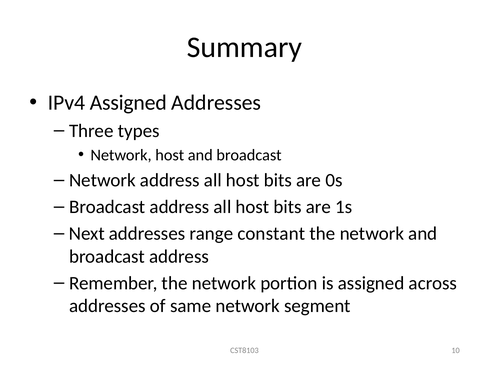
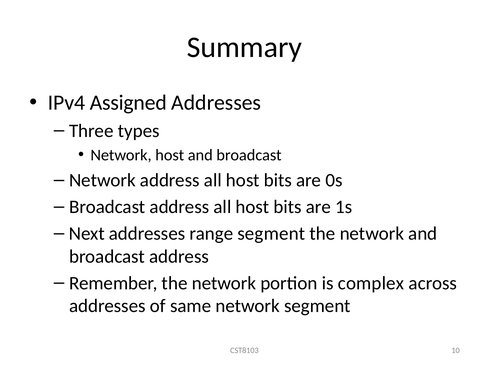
range constant: constant -> segment
is assigned: assigned -> complex
